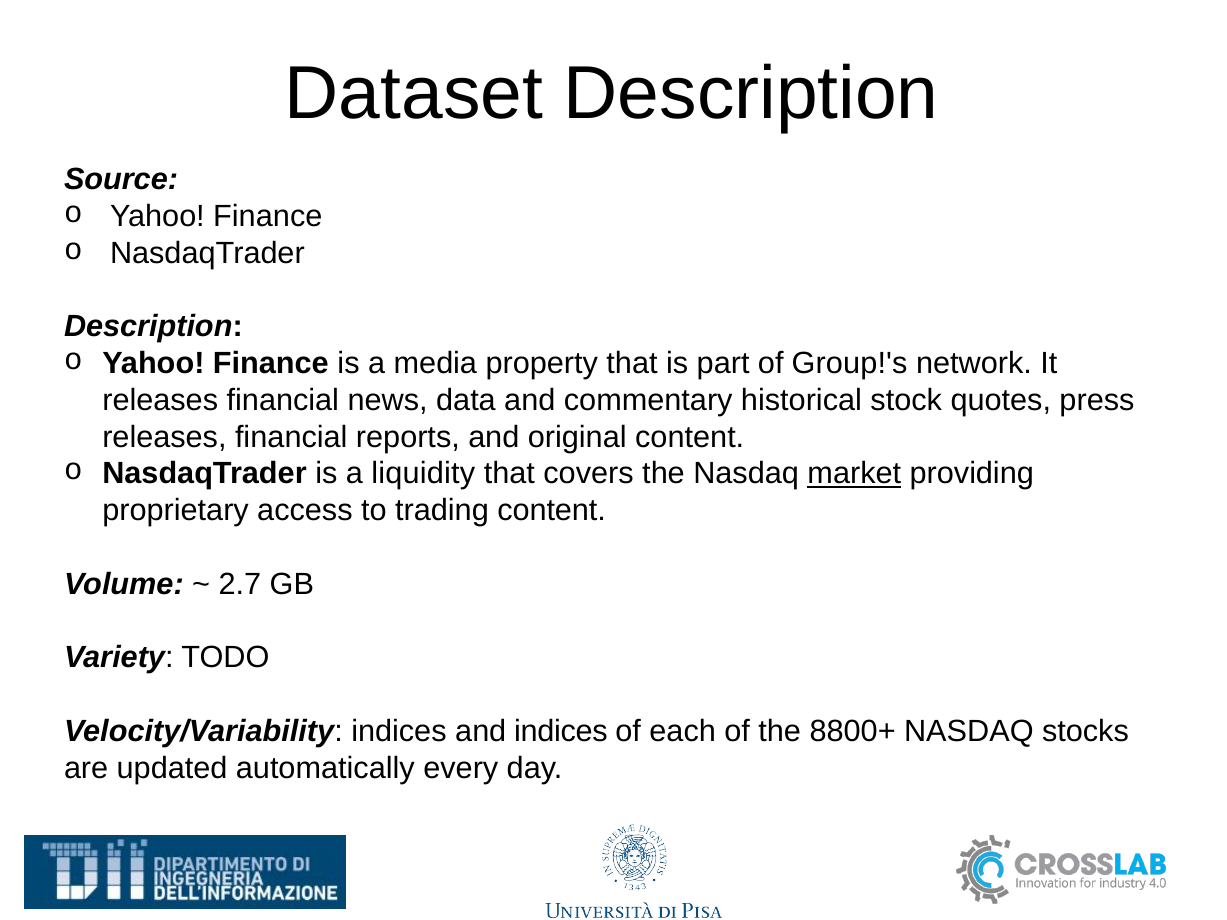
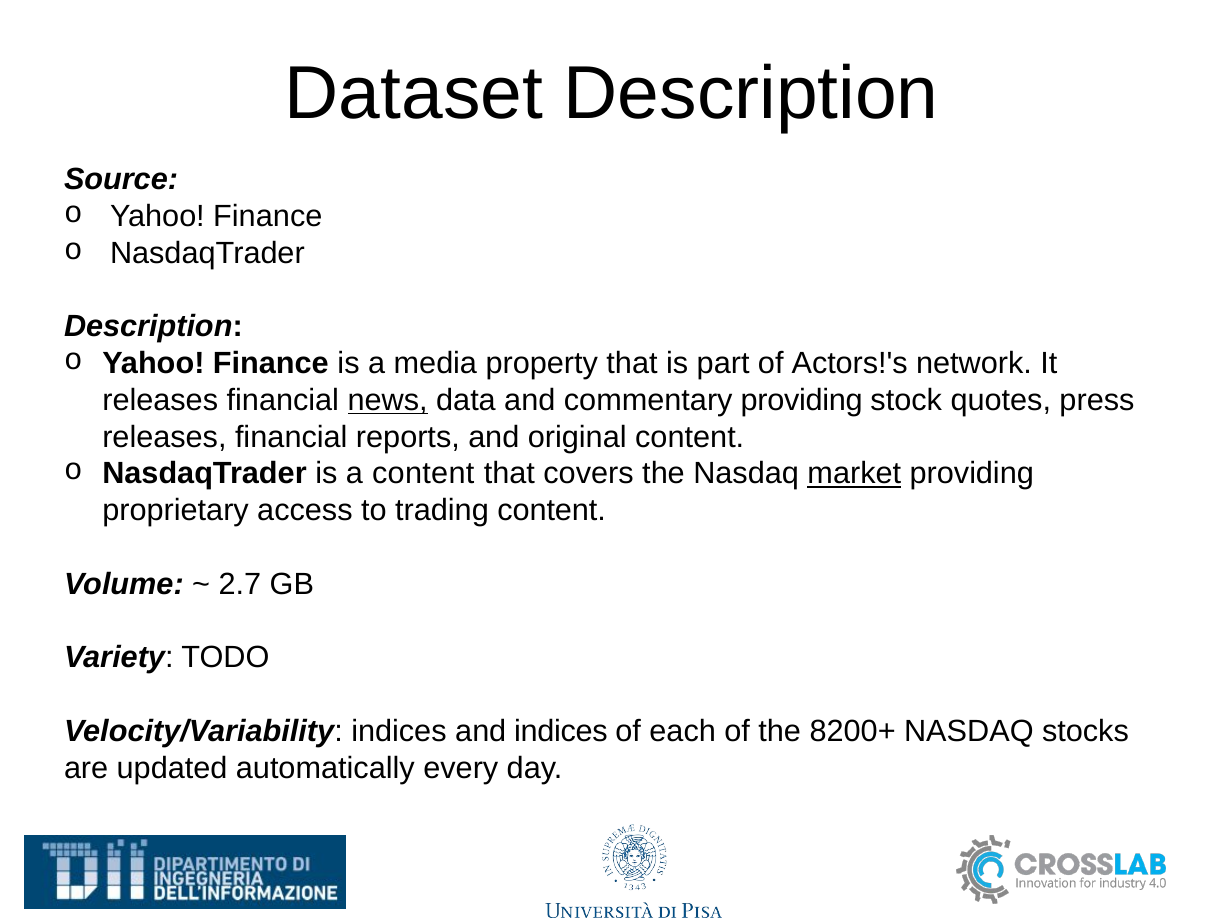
Group!'s: Group!'s -> Actors!'s
news underline: none -> present
commentary historical: historical -> providing
a liquidity: liquidity -> content
8800+: 8800+ -> 8200+
